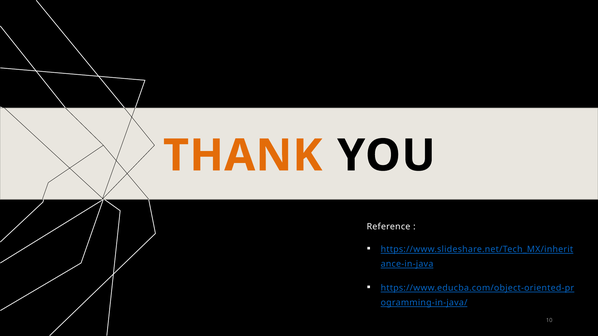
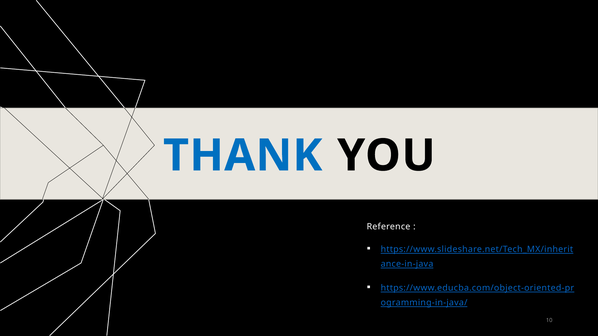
THANK colour: orange -> blue
